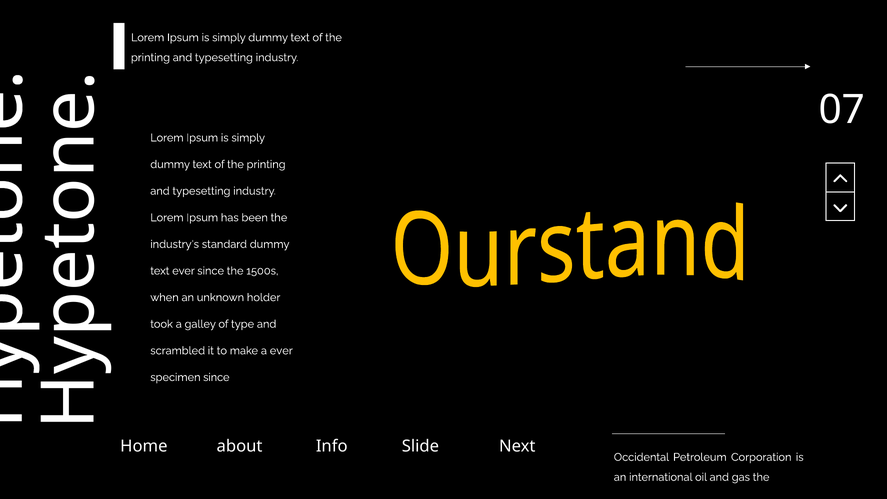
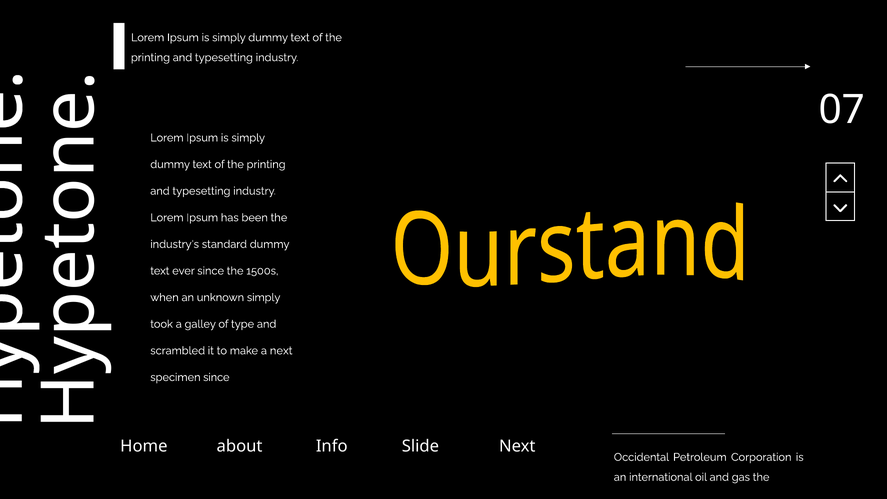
unknown holder: holder -> simply
a ever: ever -> next
